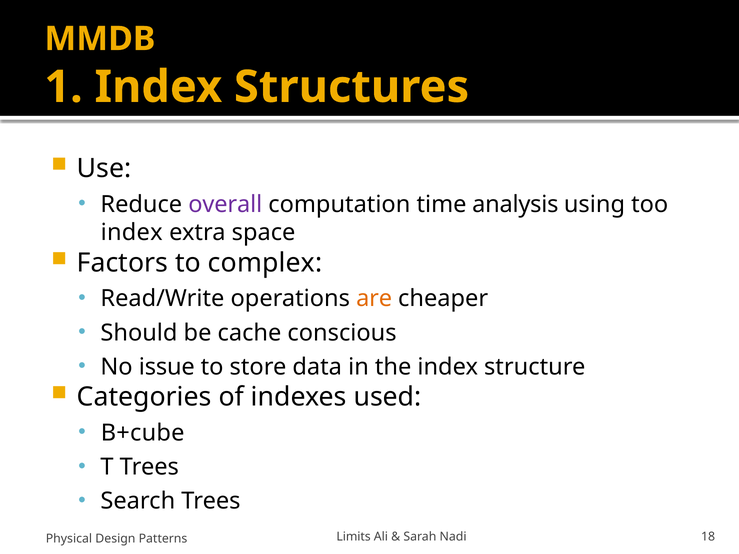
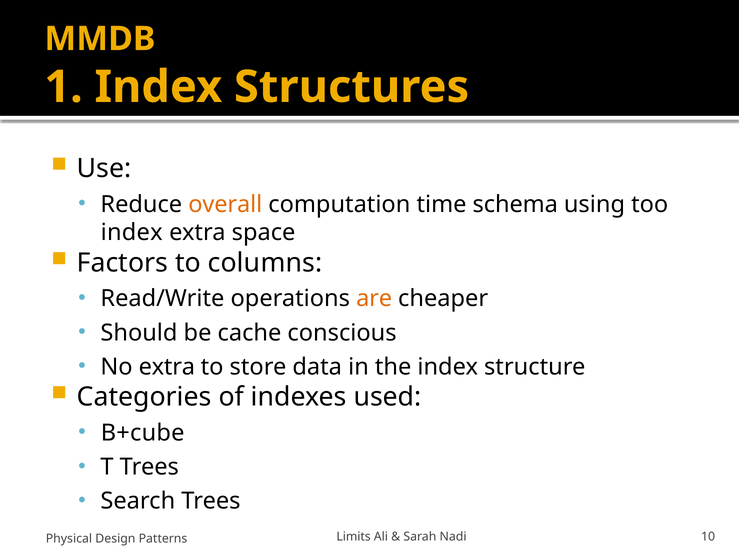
overall colour: purple -> orange
analysis: analysis -> schema
complex: complex -> columns
No issue: issue -> extra
18: 18 -> 10
